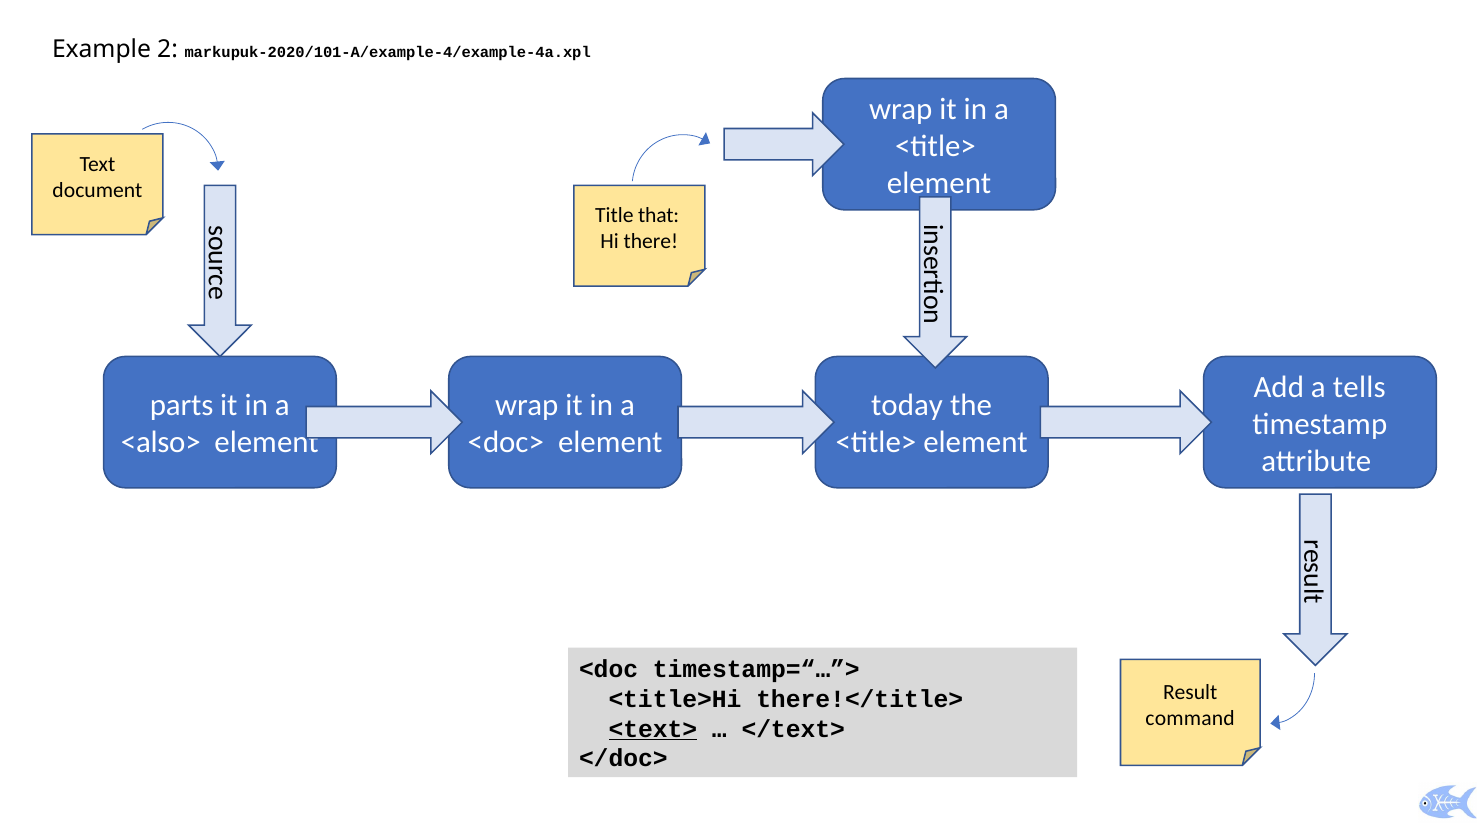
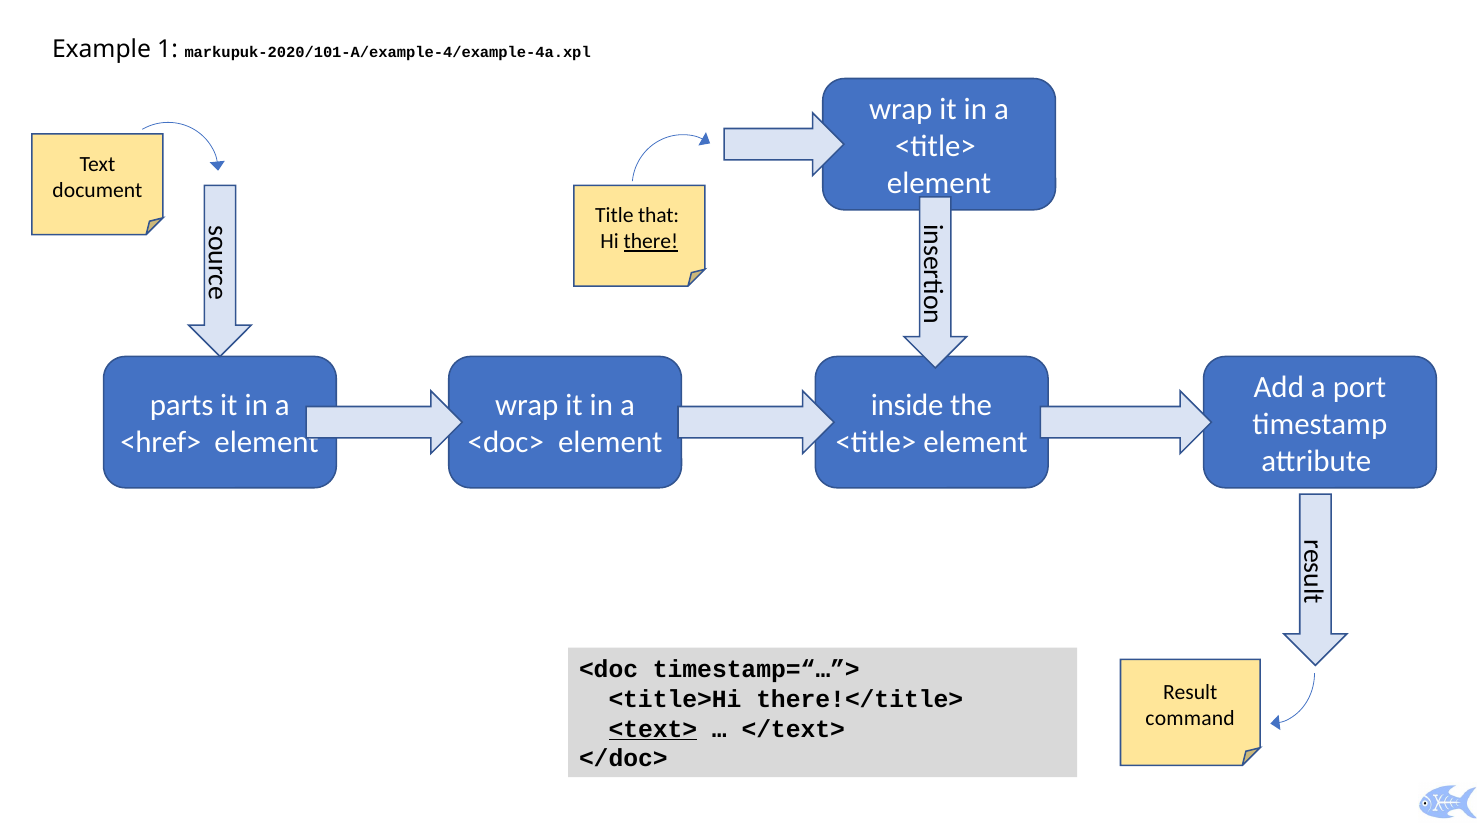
2: 2 -> 1
there underline: none -> present
tells: tells -> port
today: today -> inside
<also>: <also> -> <href>
